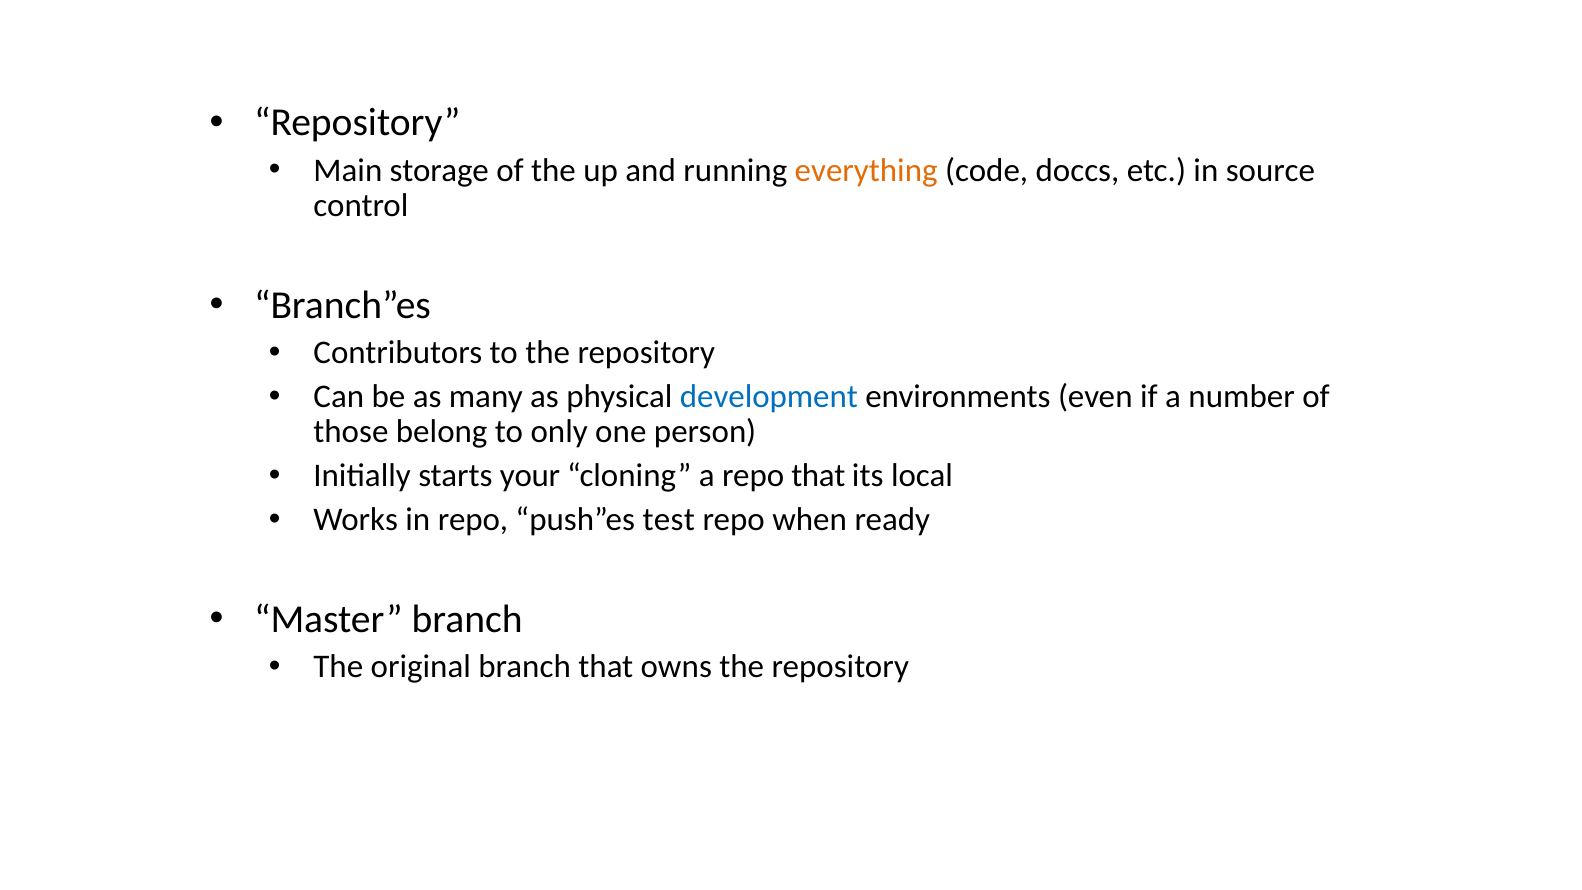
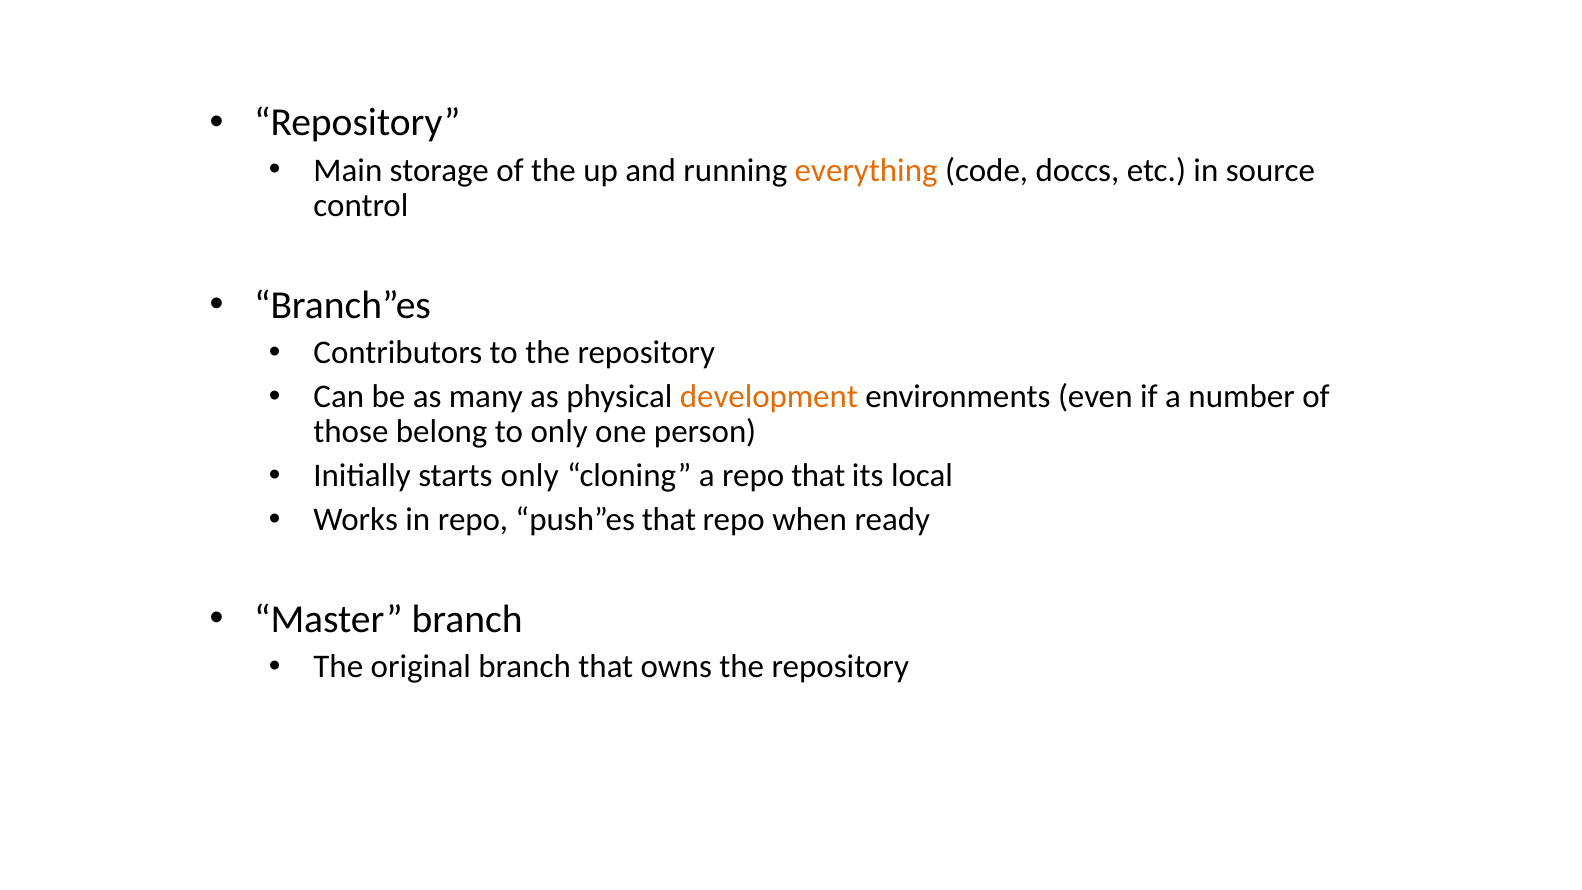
development colour: blue -> orange
starts your: your -> only
push”es test: test -> that
